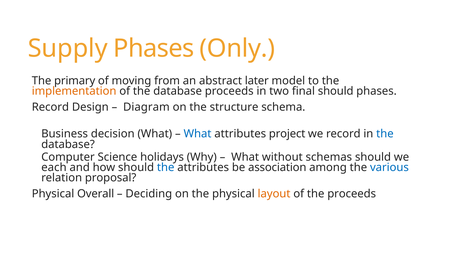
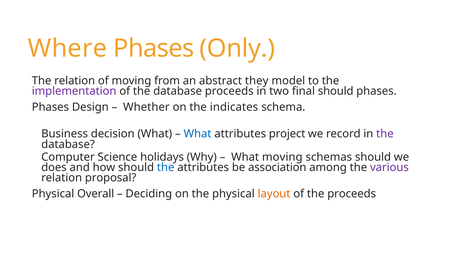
Supply: Supply -> Where
The primary: primary -> relation
later: later -> they
implementation colour: orange -> purple
Record at (50, 107): Record -> Phases
Diagram: Diagram -> Whether
structure: structure -> indicates
the at (385, 134) colour: blue -> purple
What without: without -> moving
each: each -> does
various colour: blue -> purple
